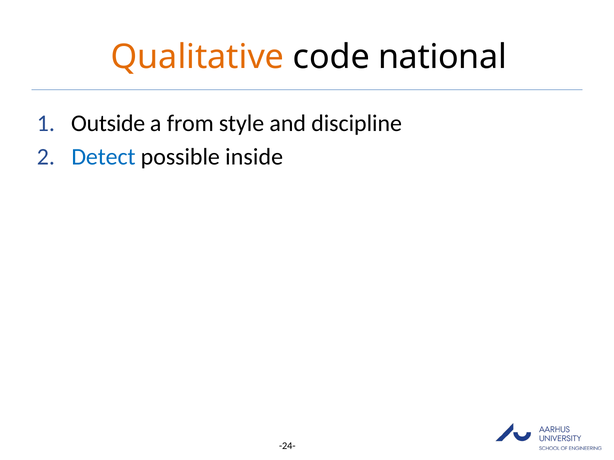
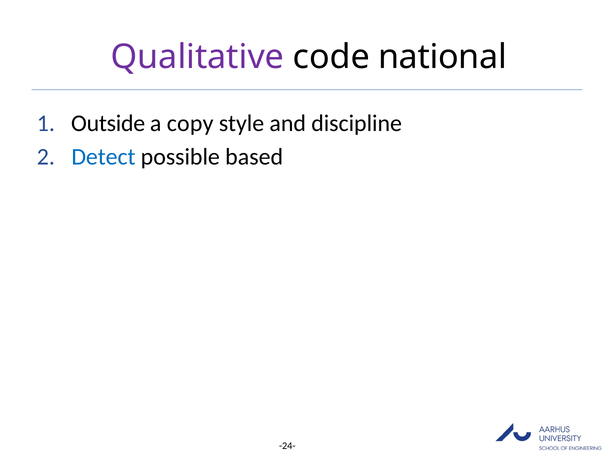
Qualitative colour: orange -> purple
from: from -> copy
inside: inside -> based
